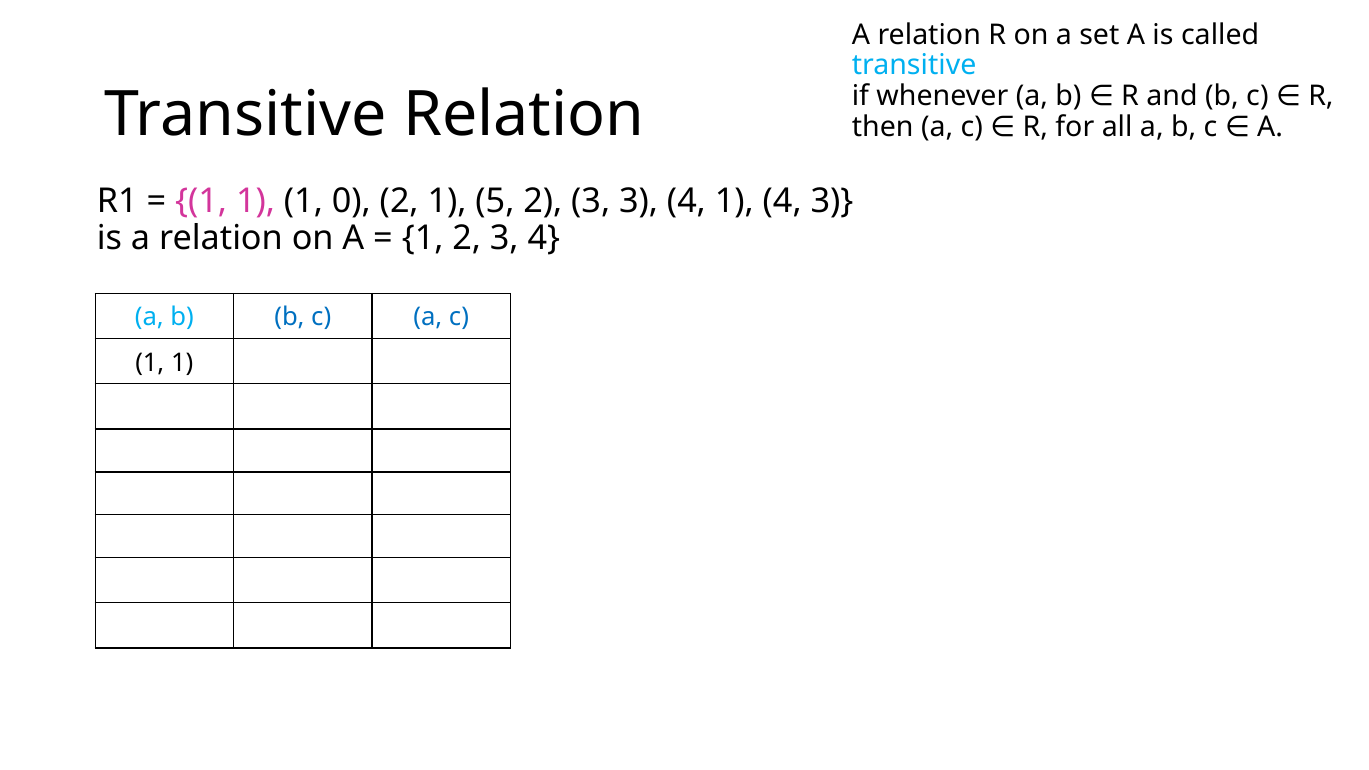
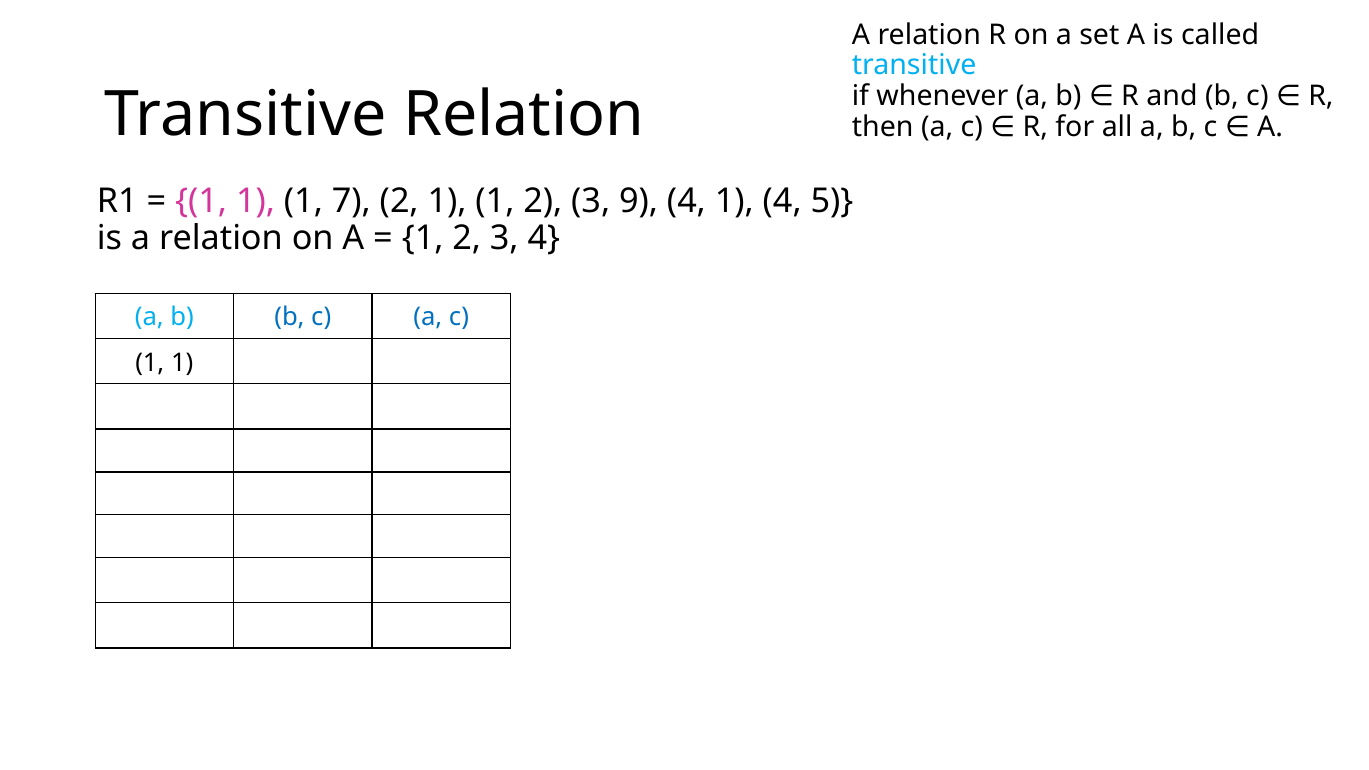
0: 0 -> 7
2 1 5: 5 -> 1
3 3: 3 -> 9
4 3: 3 -> 5
